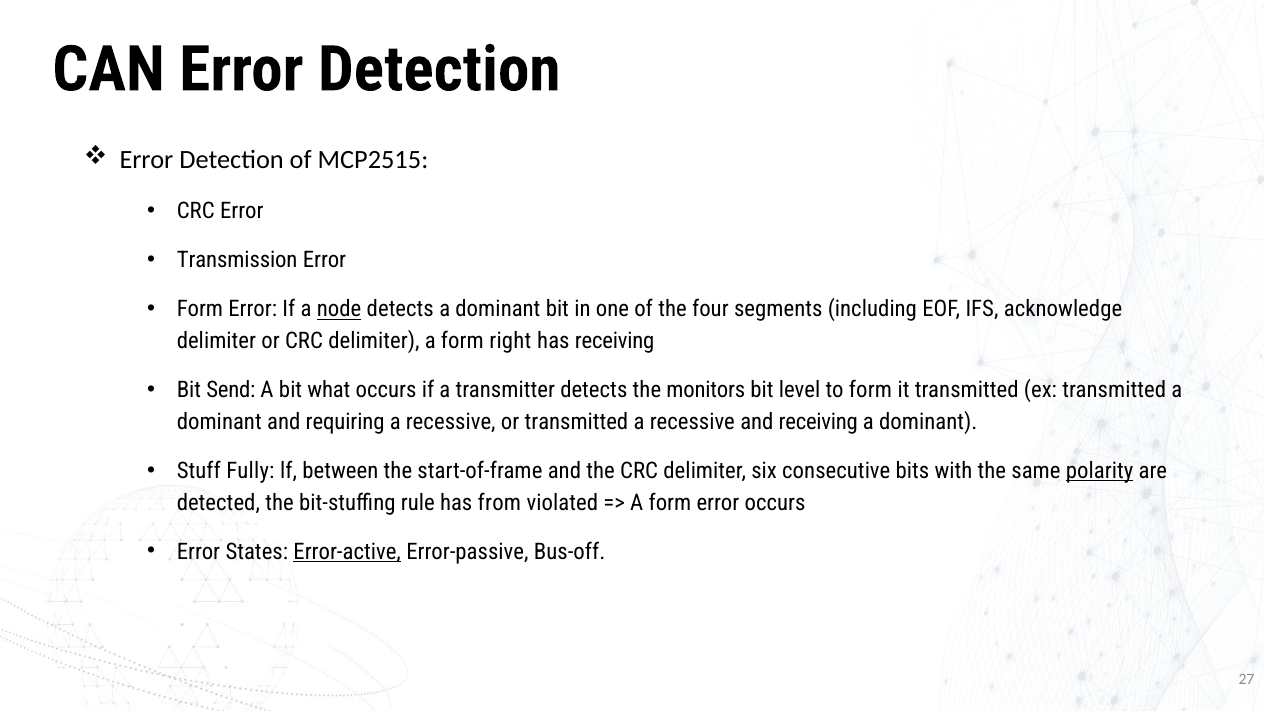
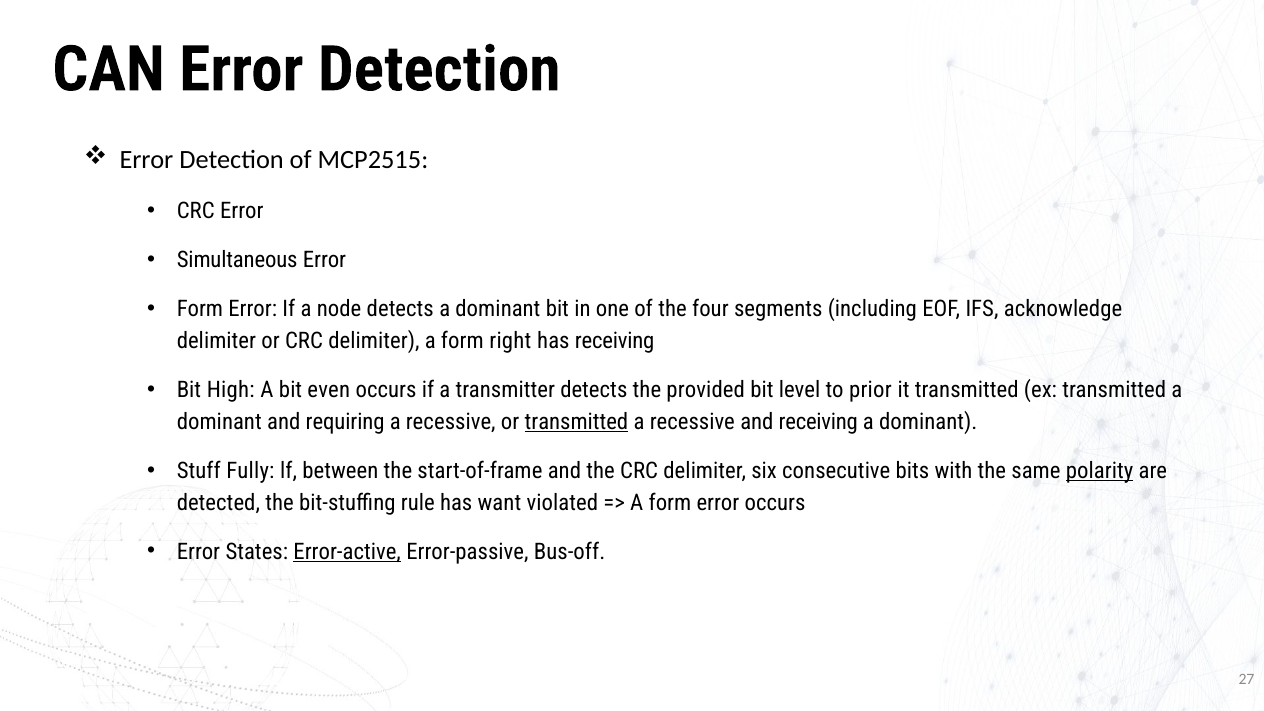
Transmission: Transmission -> Simultaneous
node underline: present -> none
Send: Send -> High
what: what -> even
monitors: monitors -> provided
to form: form -> prior
transmitted at (576, 422) underline: none -> present
from: from -> want
